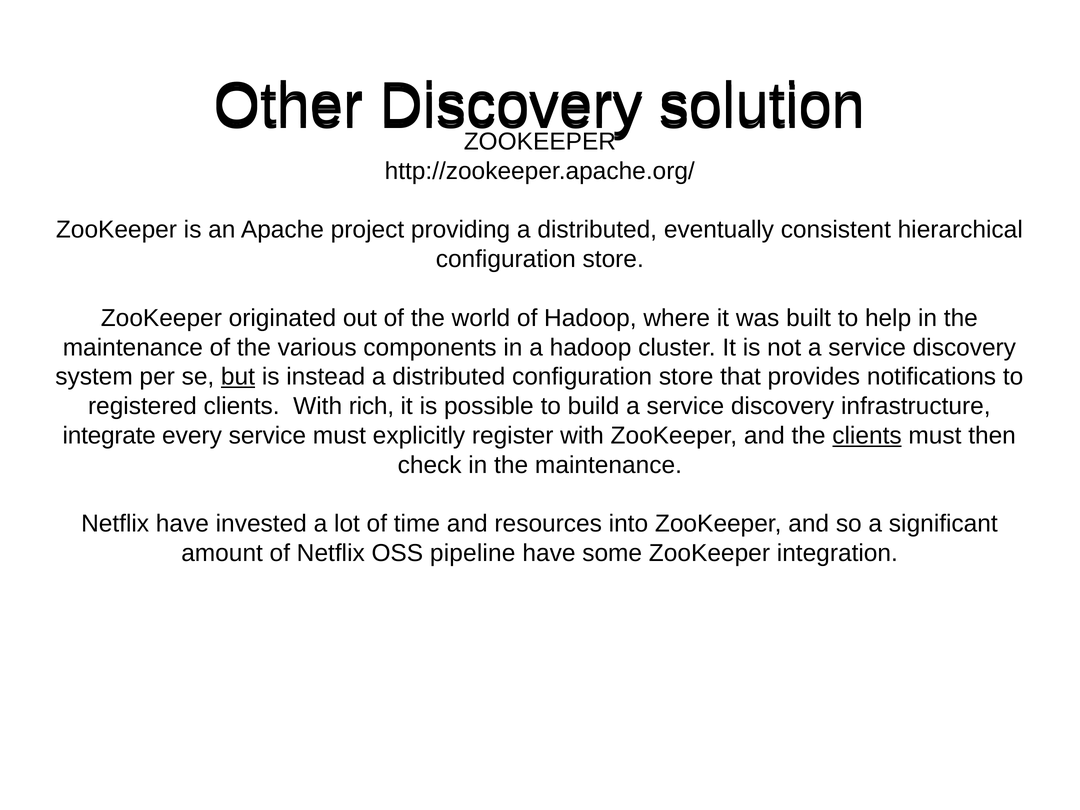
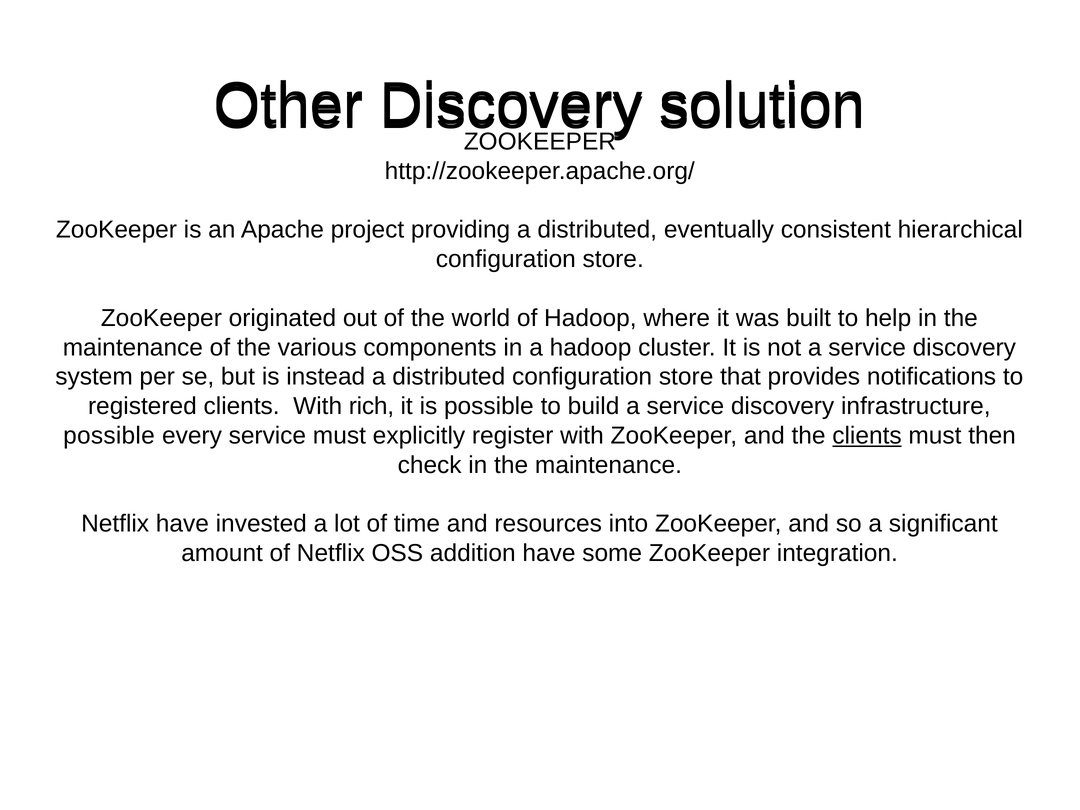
but underline: present -> none
integrate at (109, 436): integrate -> possible
pipeline: pipeline -> addition
